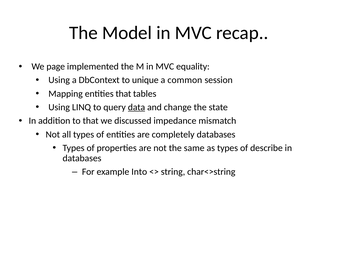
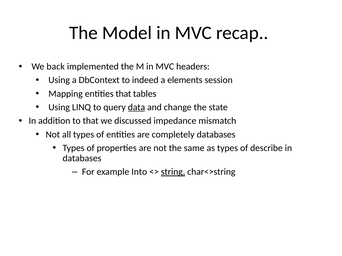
page: page -> back
equality: equality -> headers
unique: unique -> indeed
common: common -> elements
string underline: none -> present
